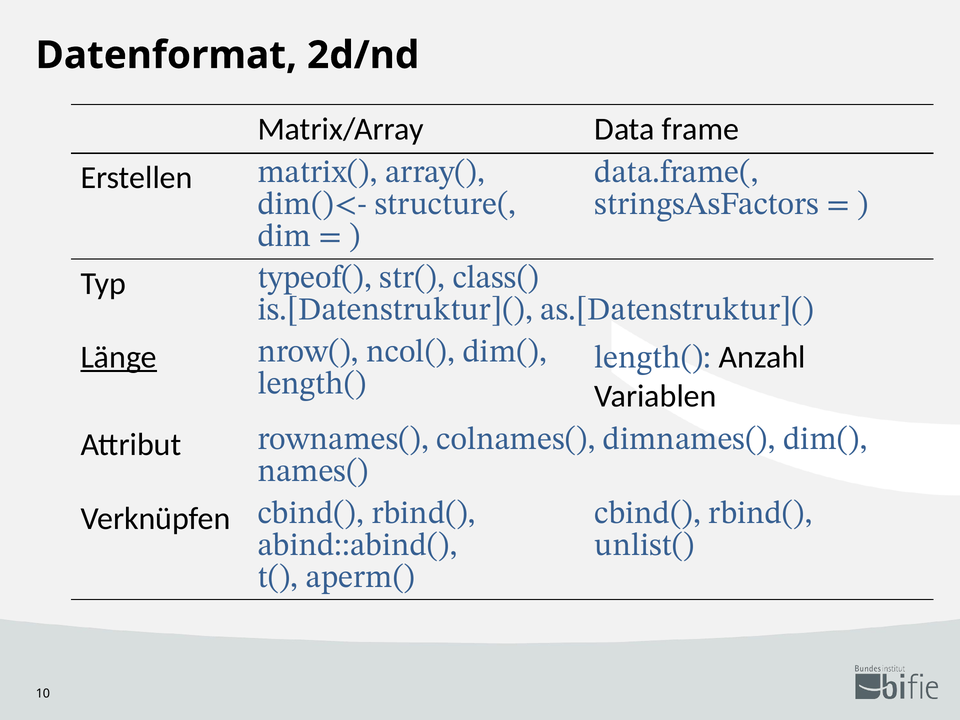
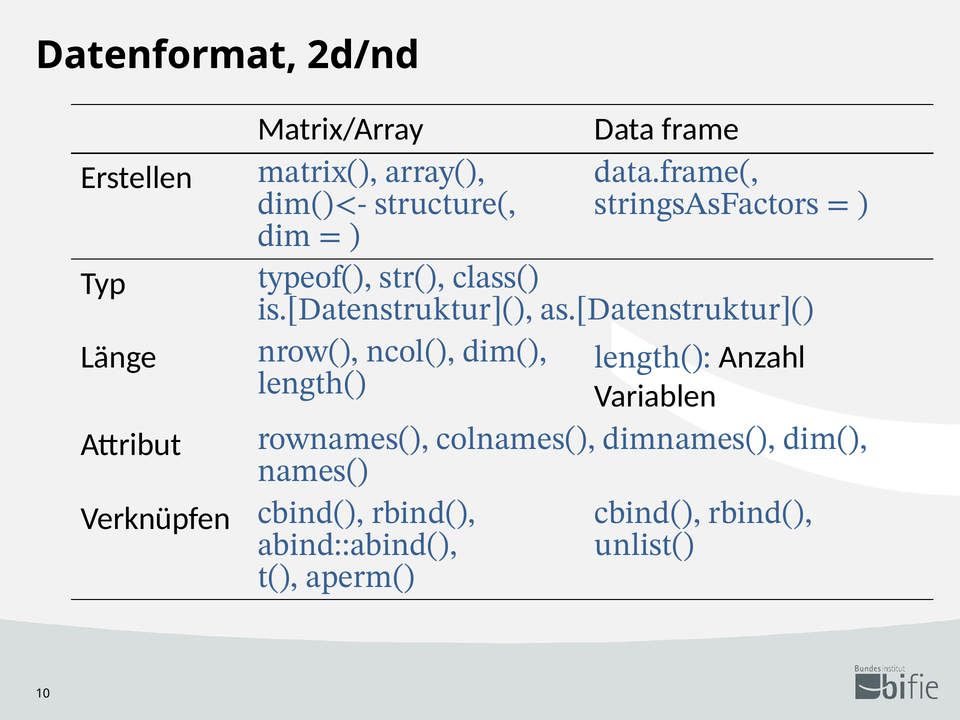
Länge underline: present -> none
